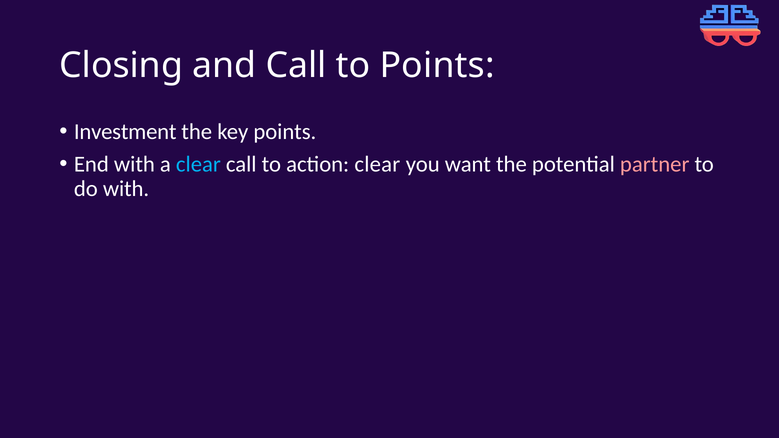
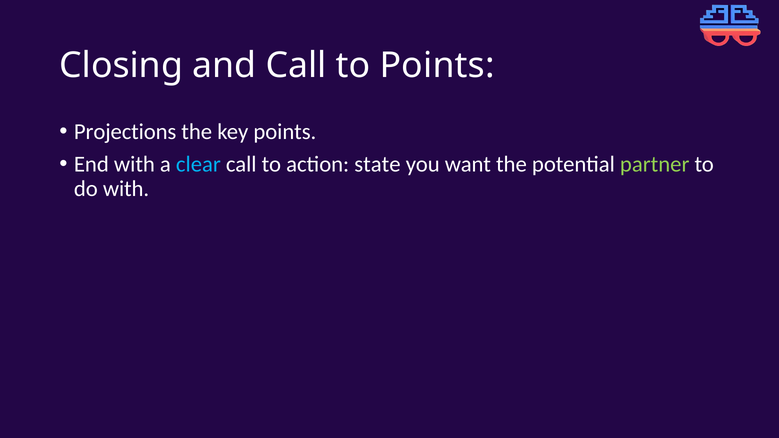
Investment: Investment -> Projections
action clear: clear -> state
partner colour: pink -> light green
